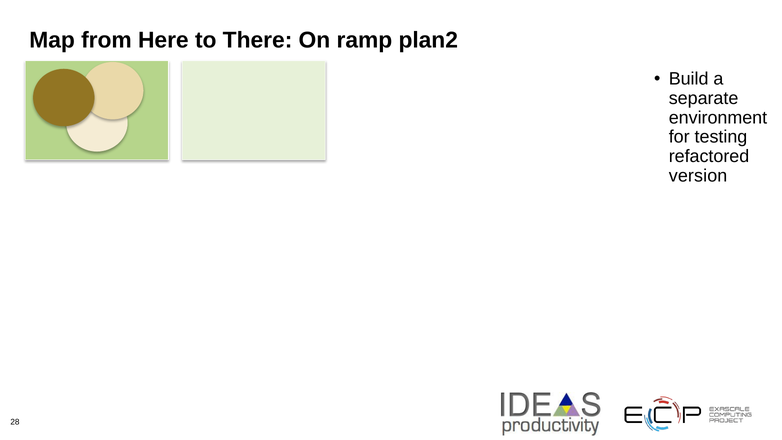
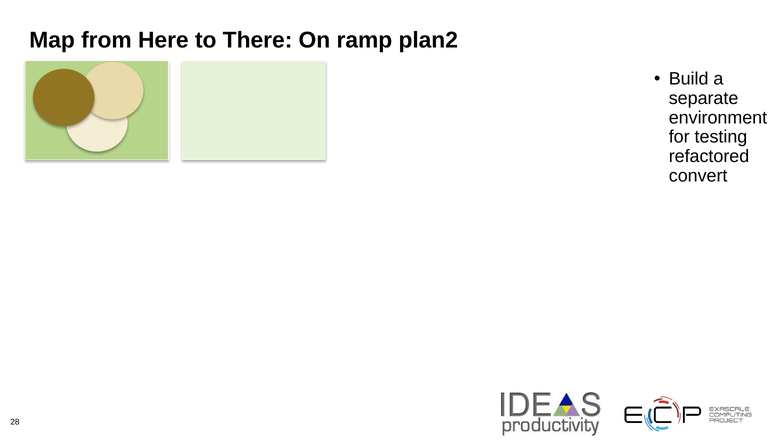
version: version -> convert
